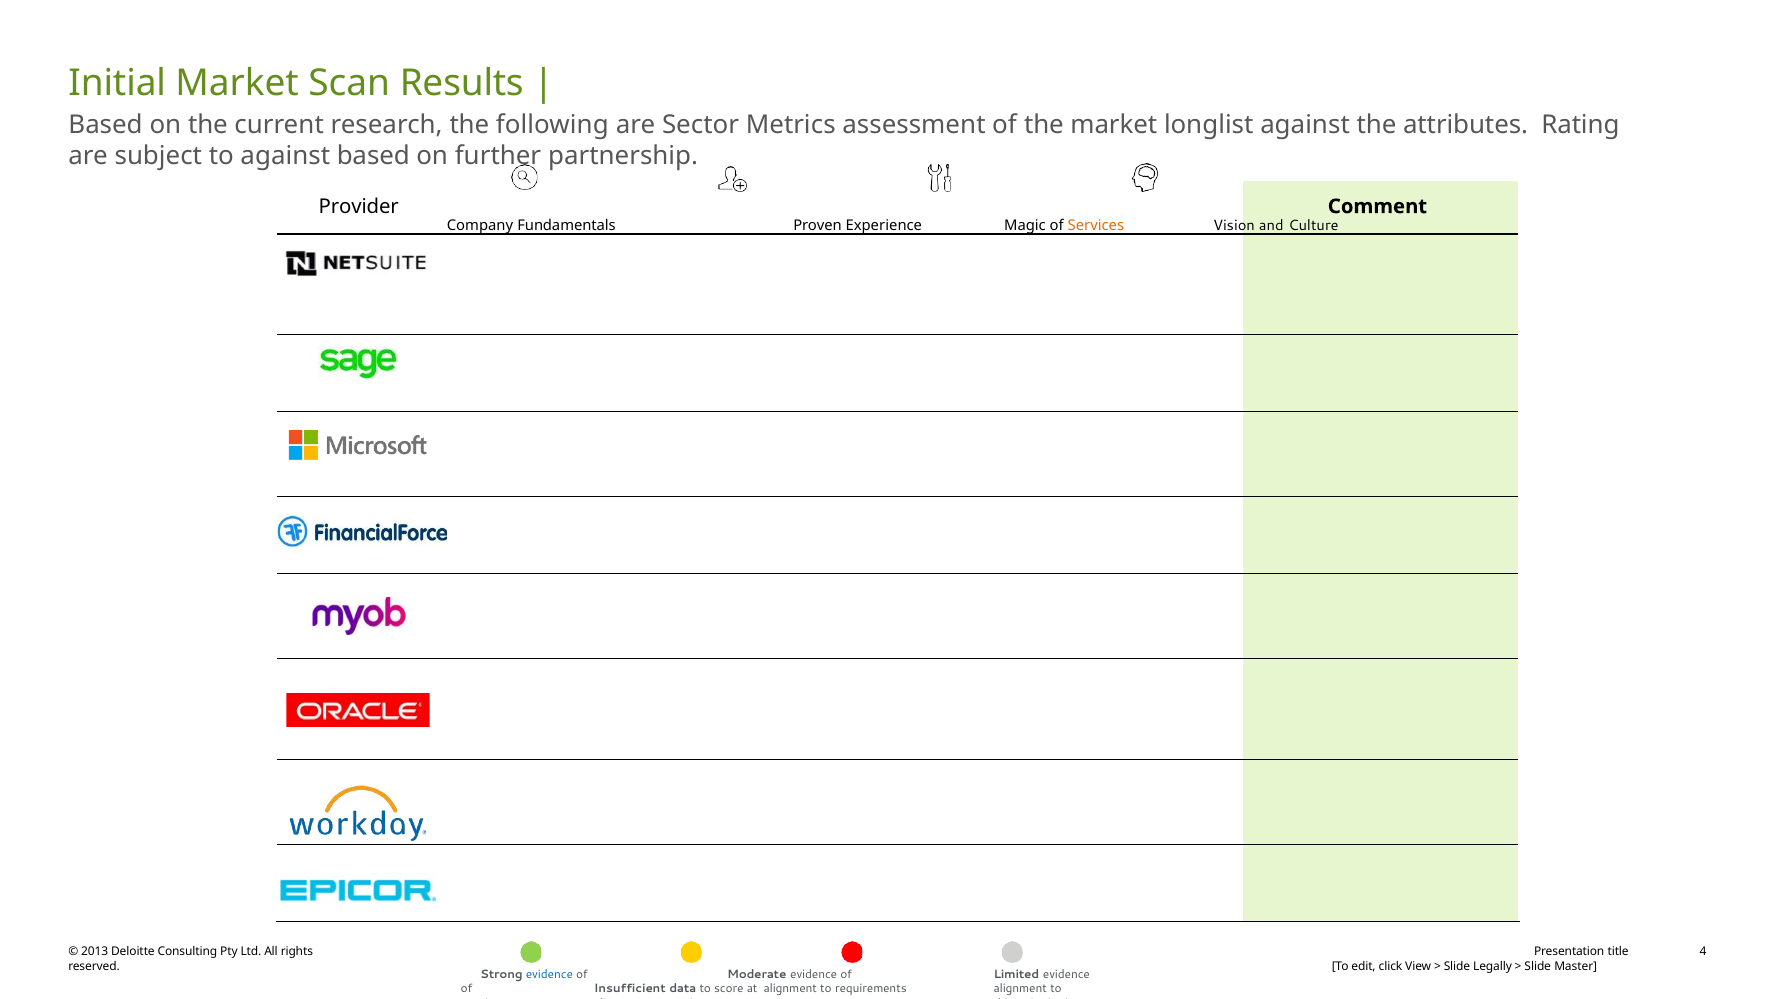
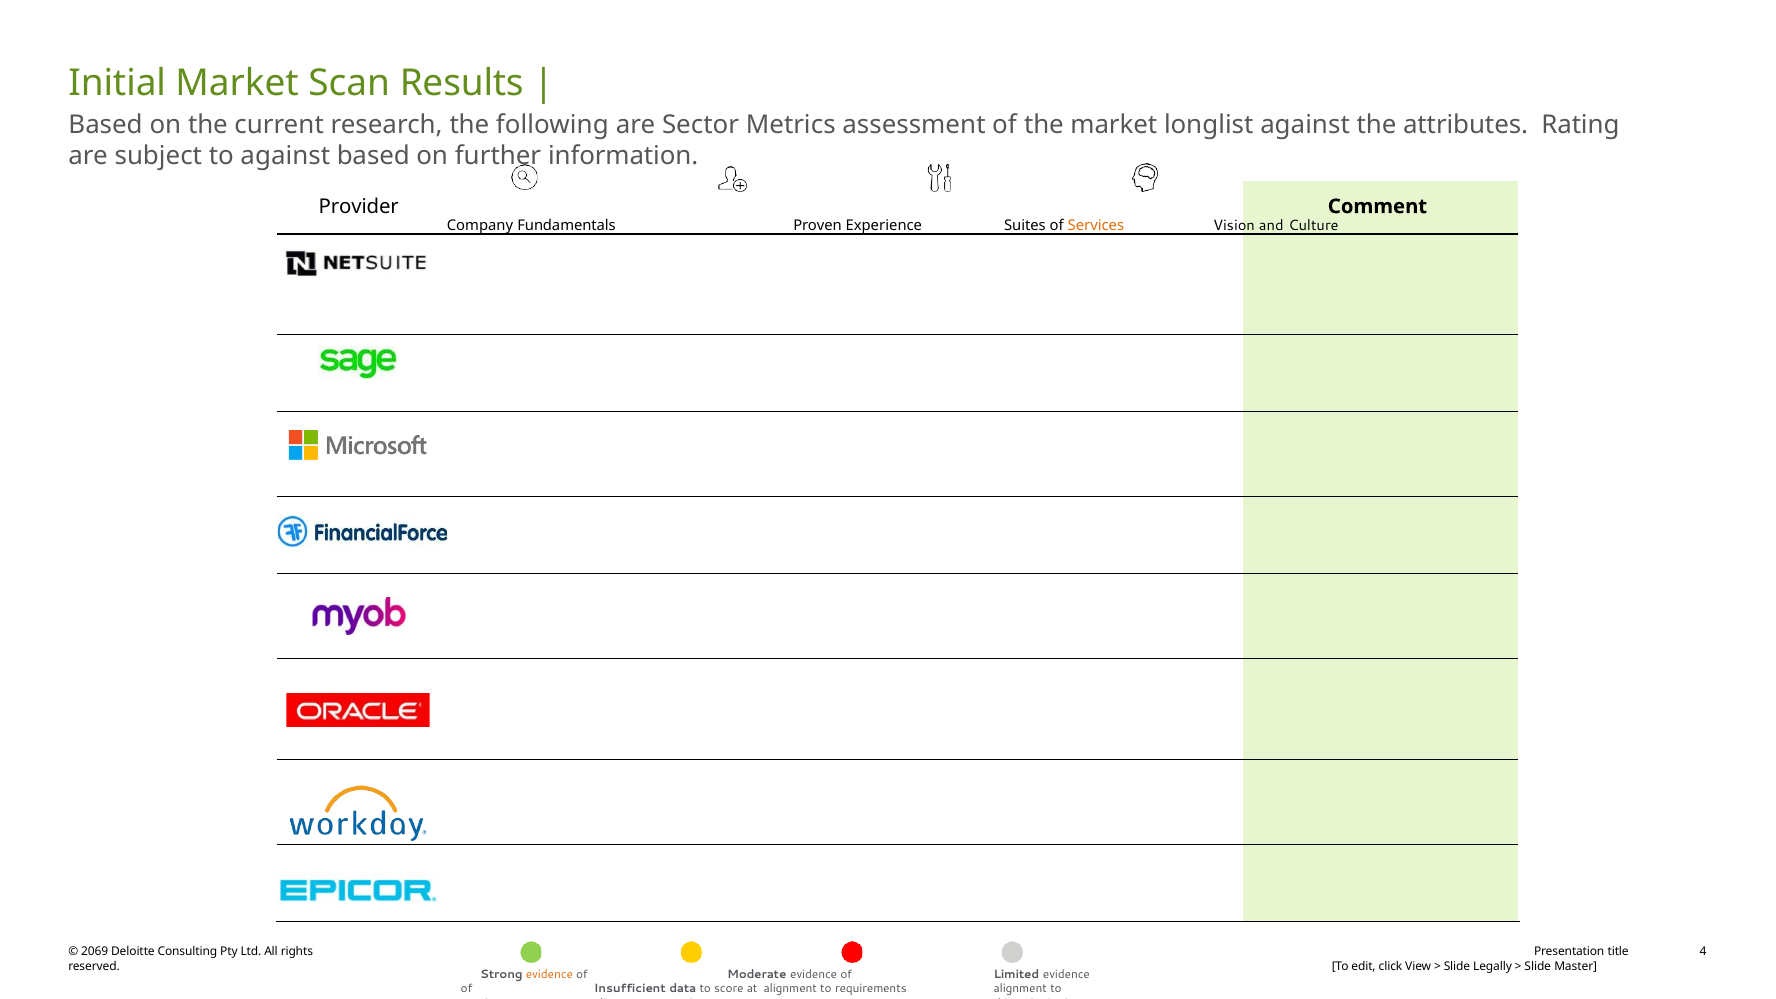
partnership: partnership -> information
Magic: Magic -> Suites
2013: 2013 -> 2069
evidence at (549, 974) colour: blue -> orange
